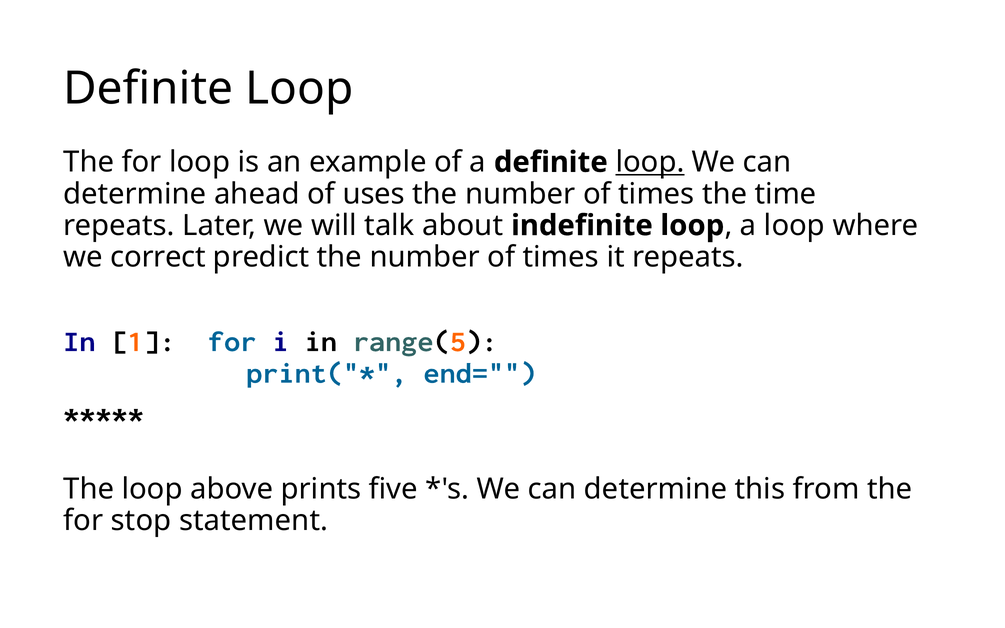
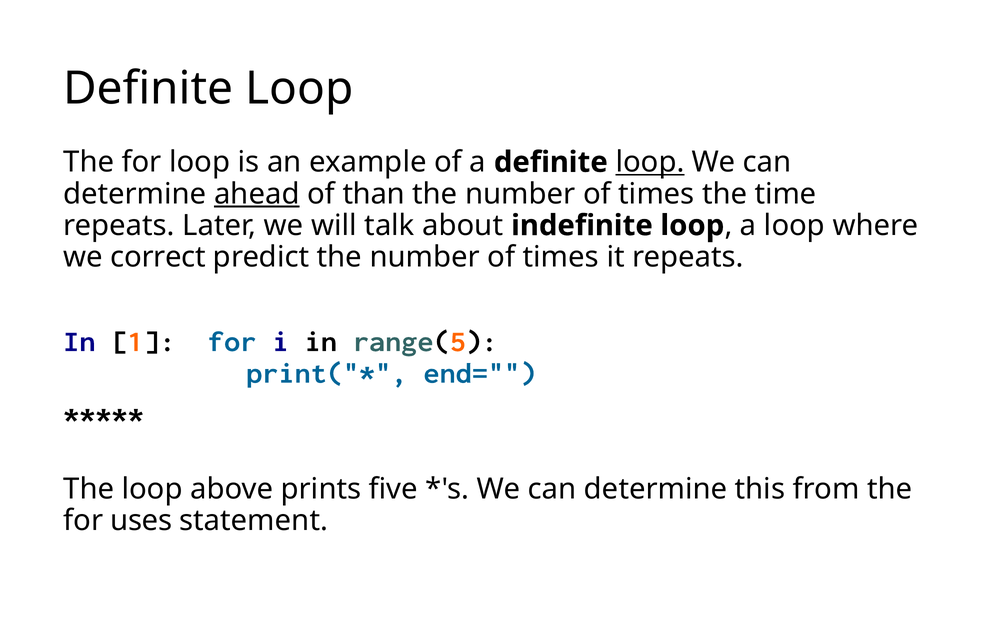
ahead underline: none -> present
uses: uses -> than
stop: stop -> uses
